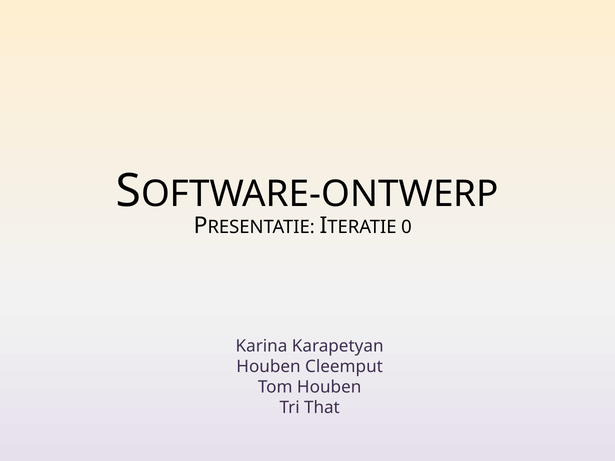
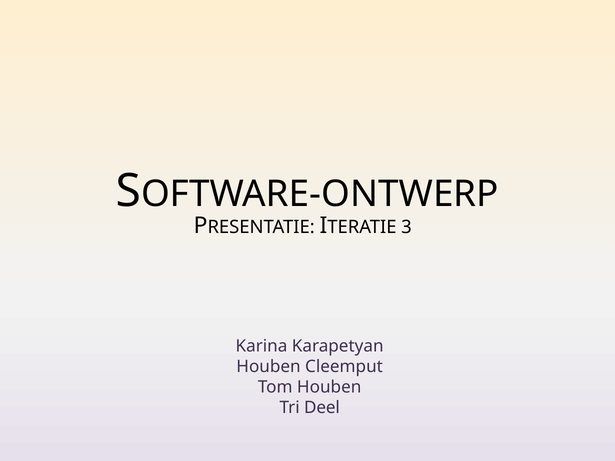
0: 0 -> 3
That: That -> Deel
